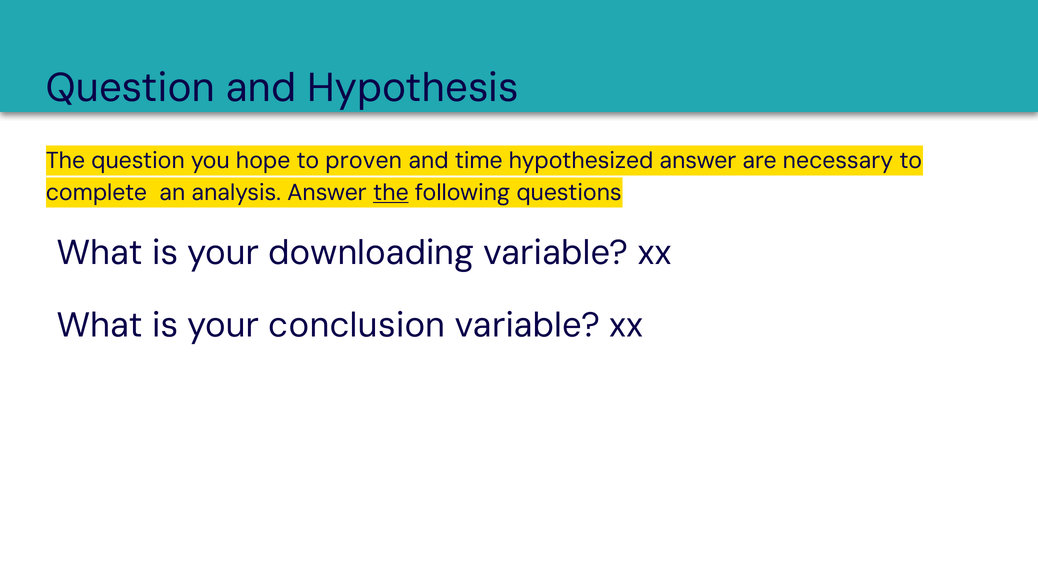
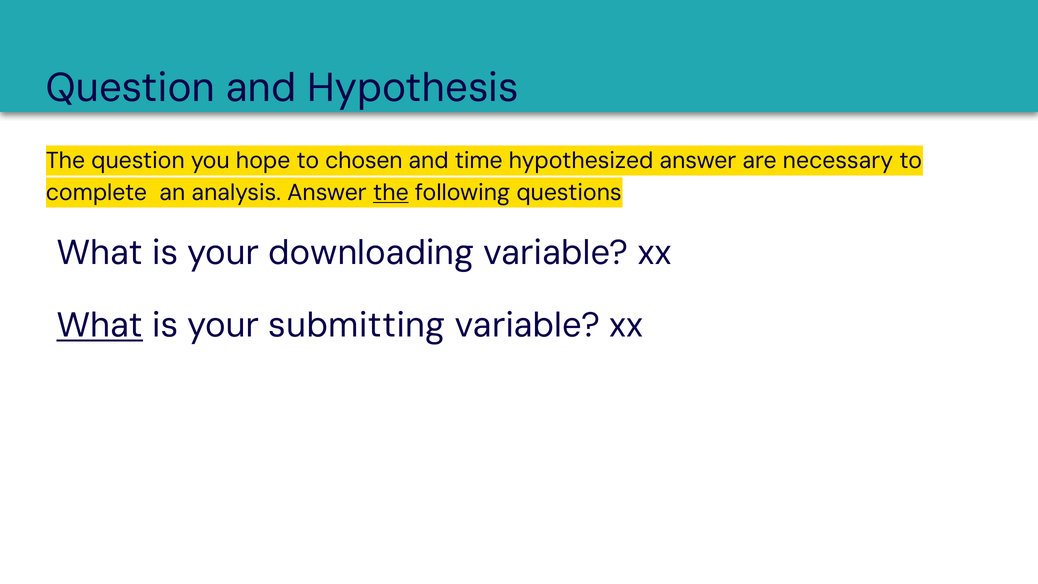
proven: proven -> chosen
What at (100, 325) underline: none -> present
conclusion: conclusion -> submitting
